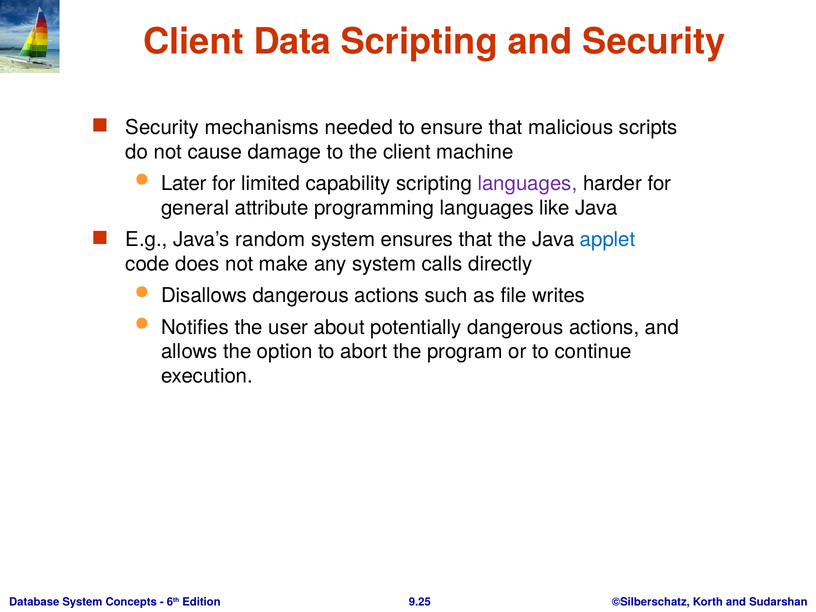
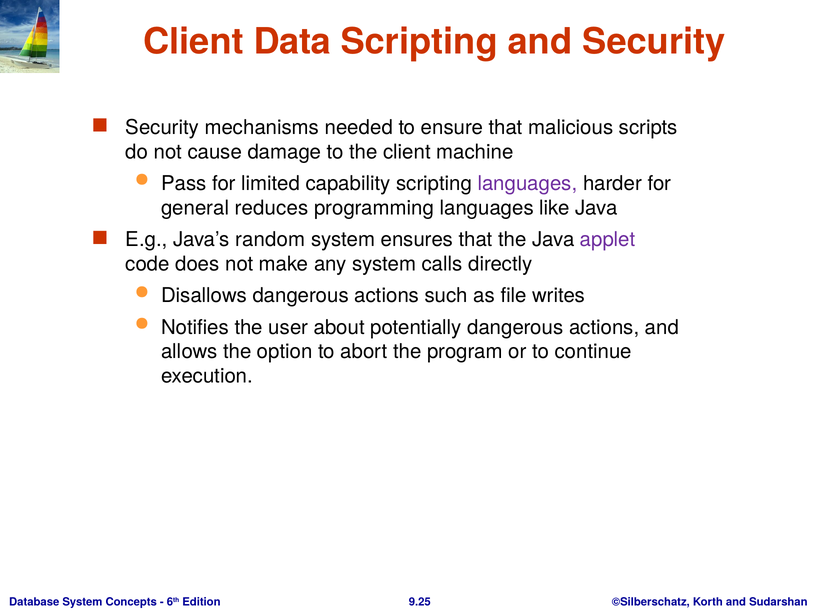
Later: Later -> Pass
attribute: attribute -> reduces
applet colour: blue -> purple
